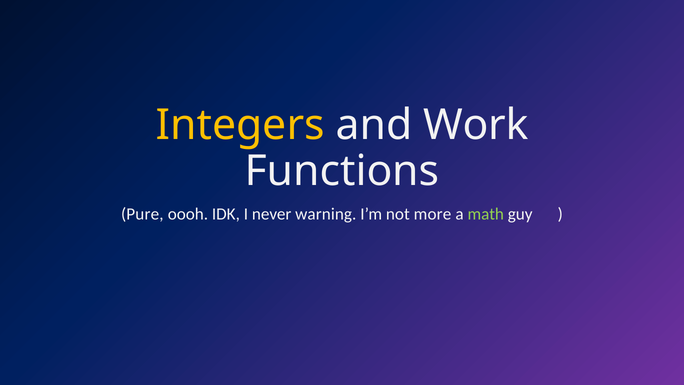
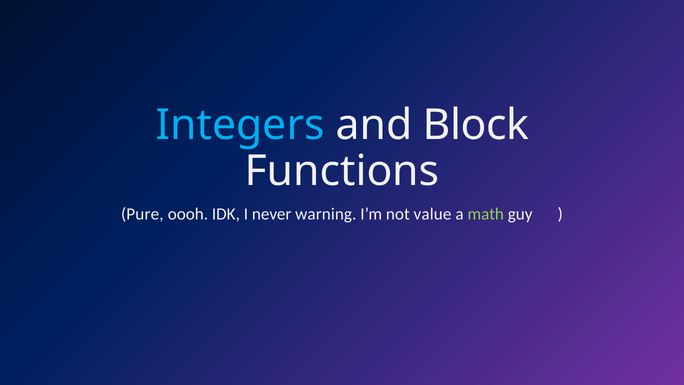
Integers colour: yellow -> light blue
Work: Work -> Block
more: more -> value
